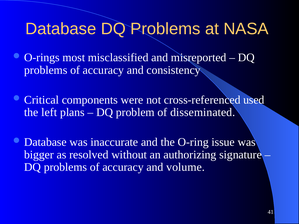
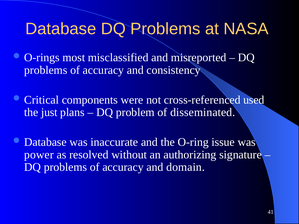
left: left -> just
bigger: bigger -> power
volume: volume -> domain
